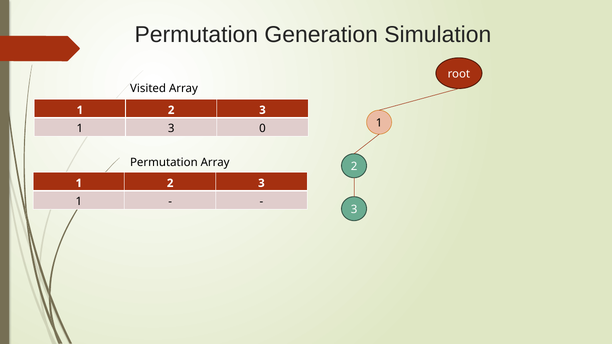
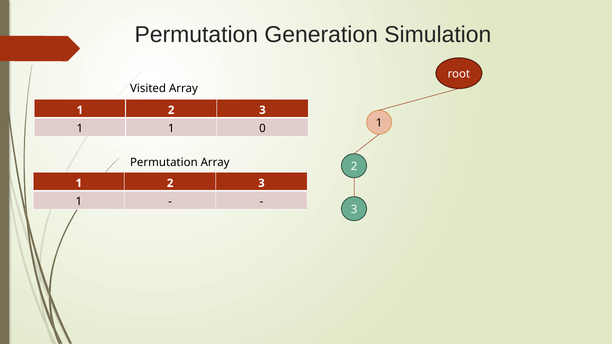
1 3: 3 -> 1
